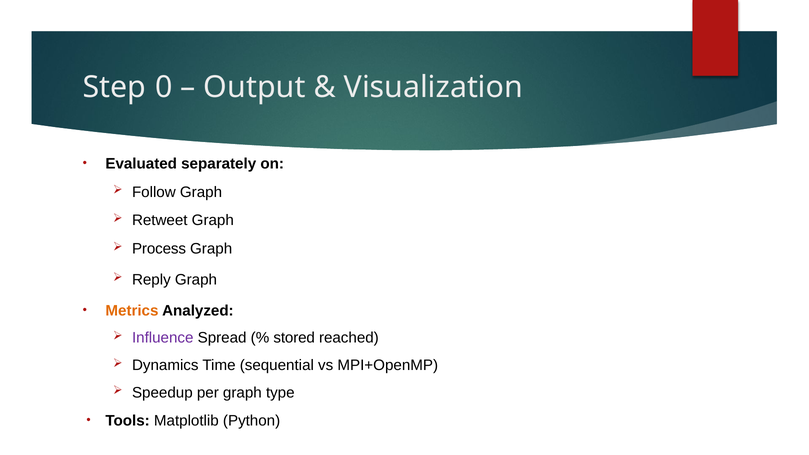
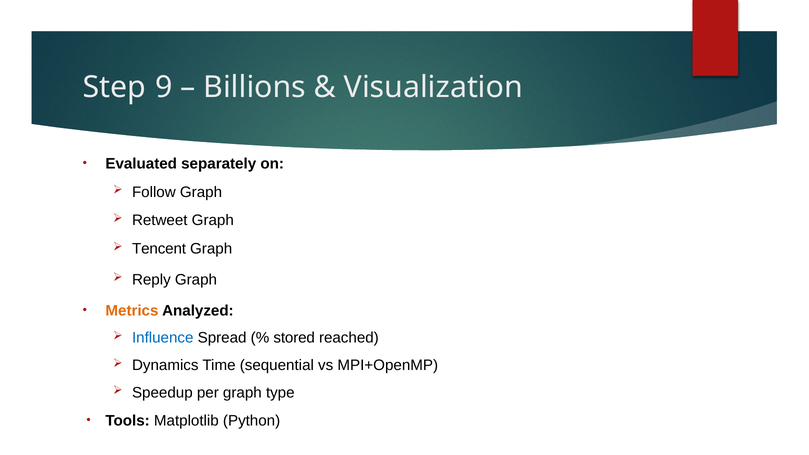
0: 0 -> 9
Output: Output -> Billions
Process: Process -> Tencent
Influence colour: purple -> blue
